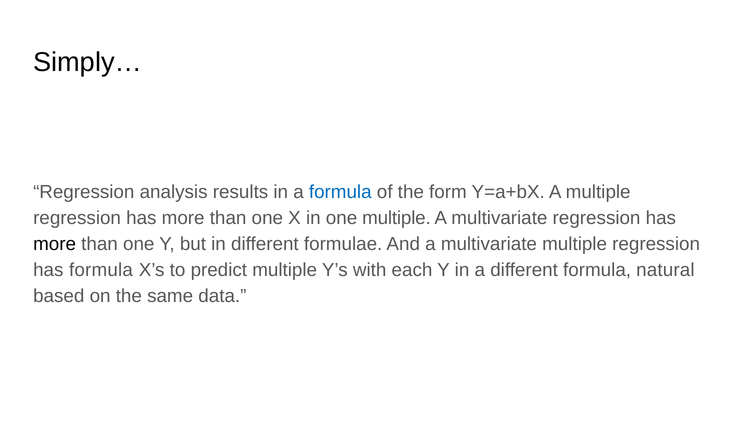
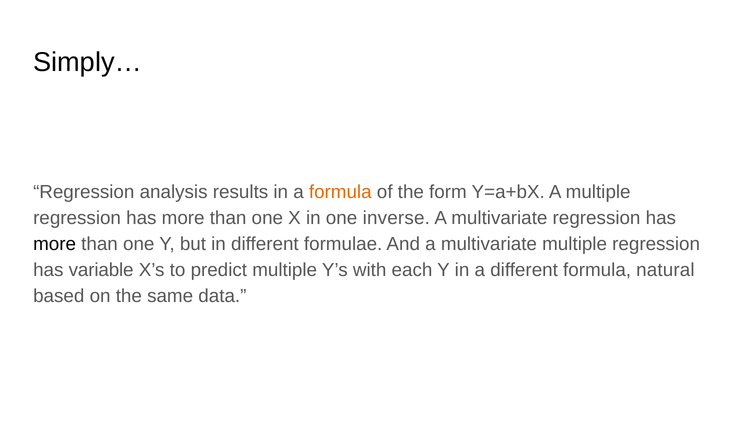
formula at (340, 192) colour: blue -> orange
one multiple: multiple -> inverse
has formula: formula -> variable
